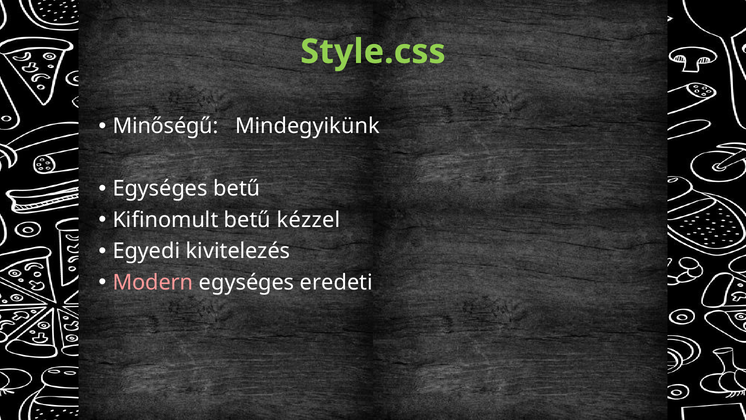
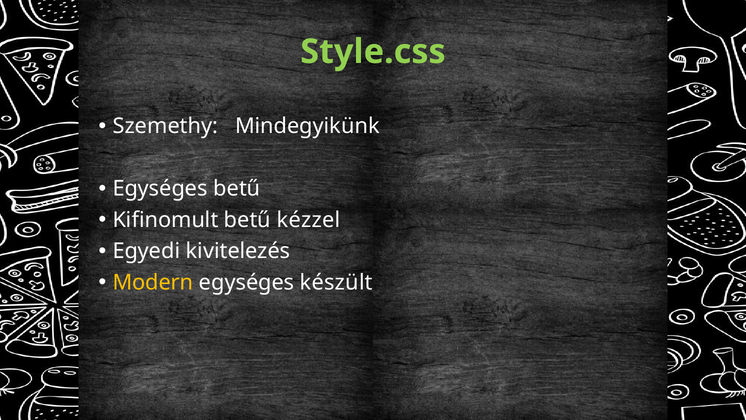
Minőségű: Minőségű -> Szemethy
Modern colour: pink -> yellow
eredeti: eredeti -> készült
